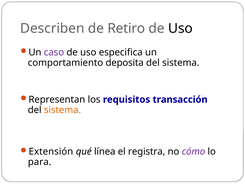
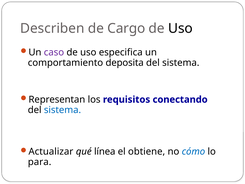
Retiro: Retiro -> Cargo
transacción: transacción -> conectando
sistema at (63, 110) colour: orange -> blue
Extensión: Extensión -> Actualizar
registra: registra -> obtiene
cómo colour: purple -> blue
